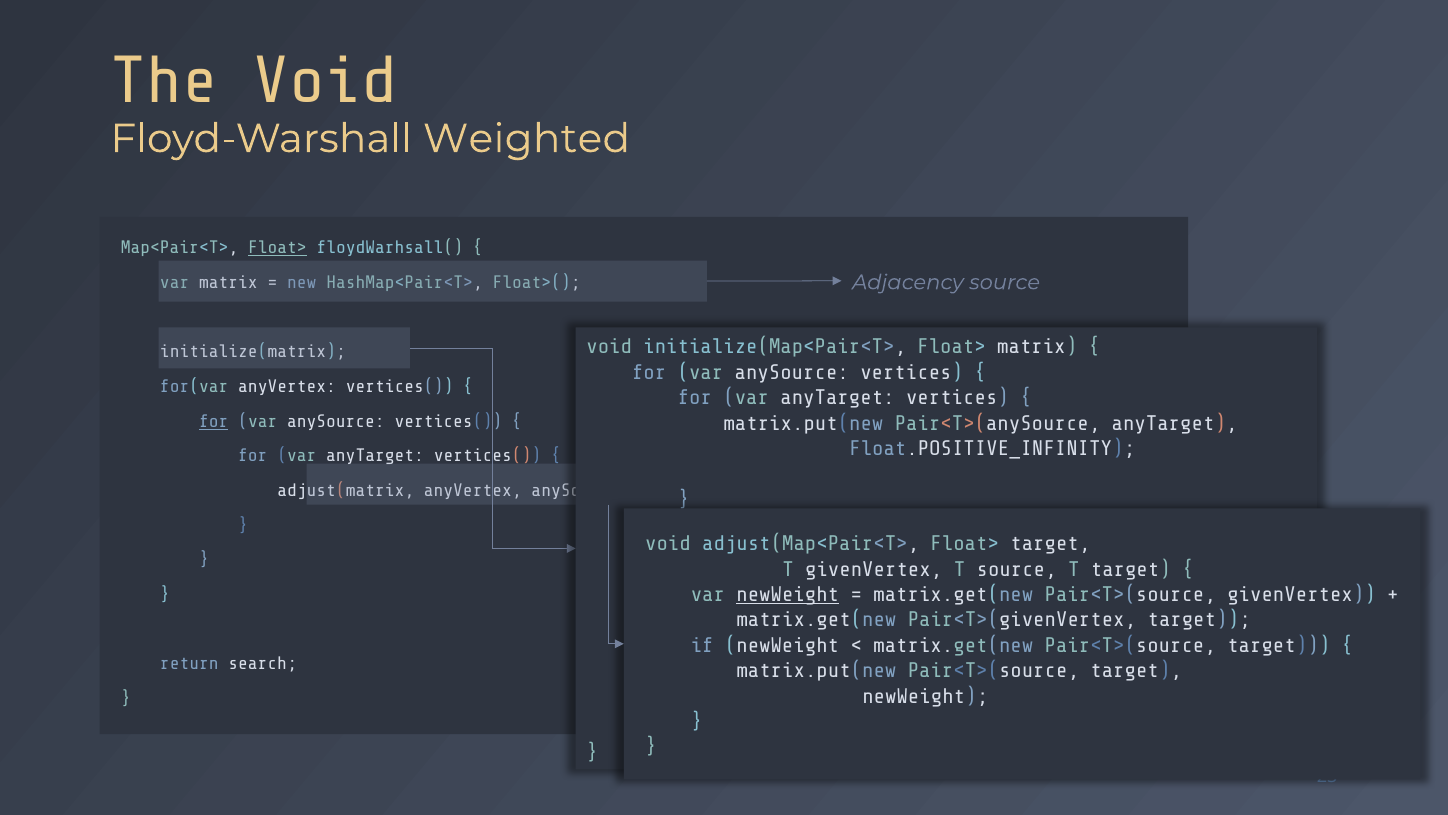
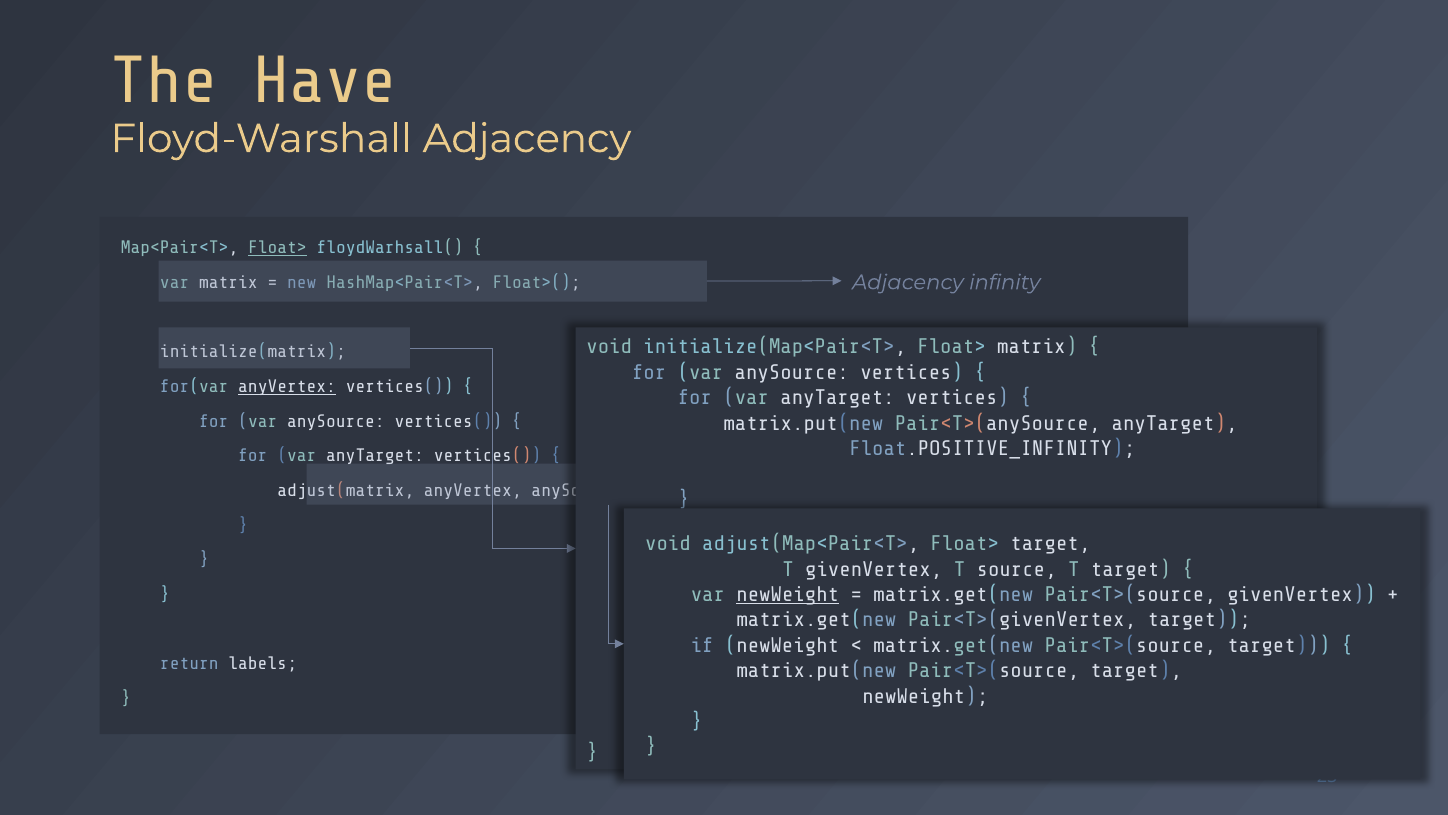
The Void: Void -> Have
Floyd-Warshall Weighted: Weighted -> Adjacency
Adjacency source: source -> infinity
anyVertex at (287, 386) underline: none -> present
for at (214, 421) underline: present -> none
search: search -> labels
